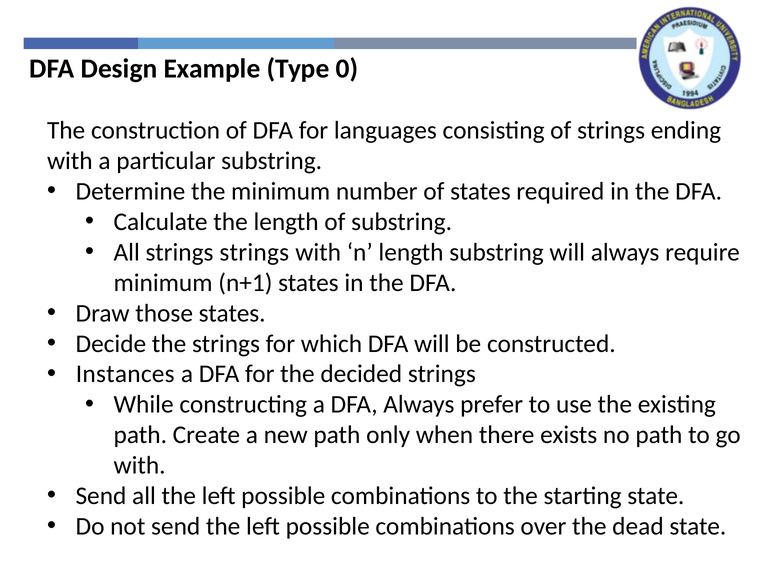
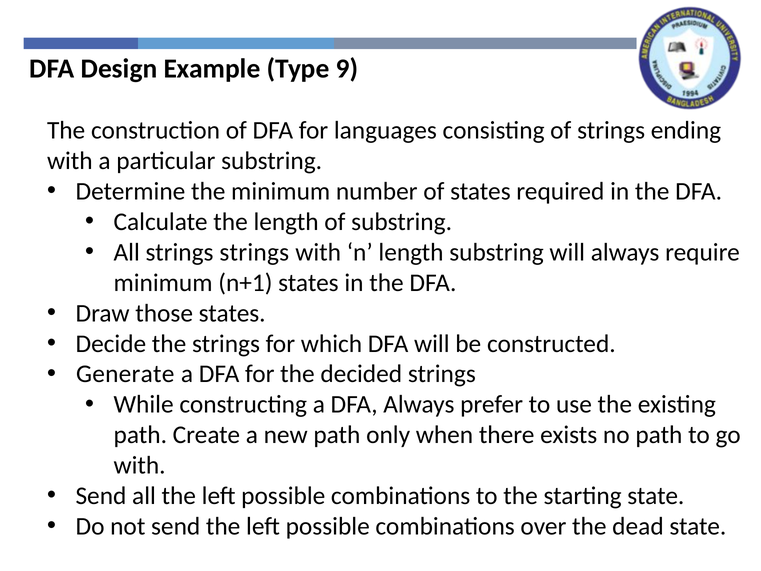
0: 0 -> 9
Instances: Instances -> Generate
